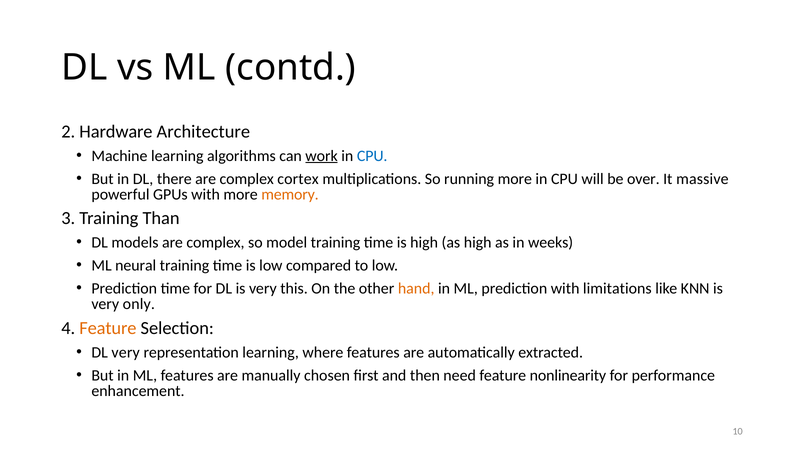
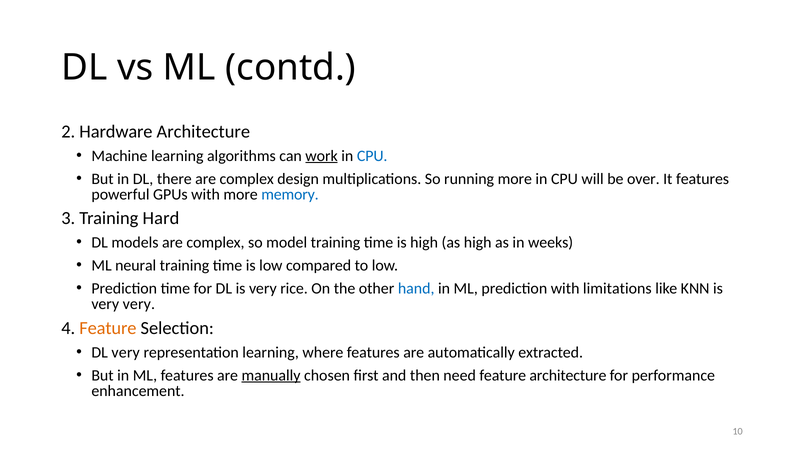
cortex: cortex -> design
It massive: massive -> features
memory colour: orange -> blue
Than: Than -> Hard
this: this -> rice
hand colour: orange -> blue
very only: only -> very
manually underline: none -> present
feature nonlinearity: nonlinearity -> architecture
